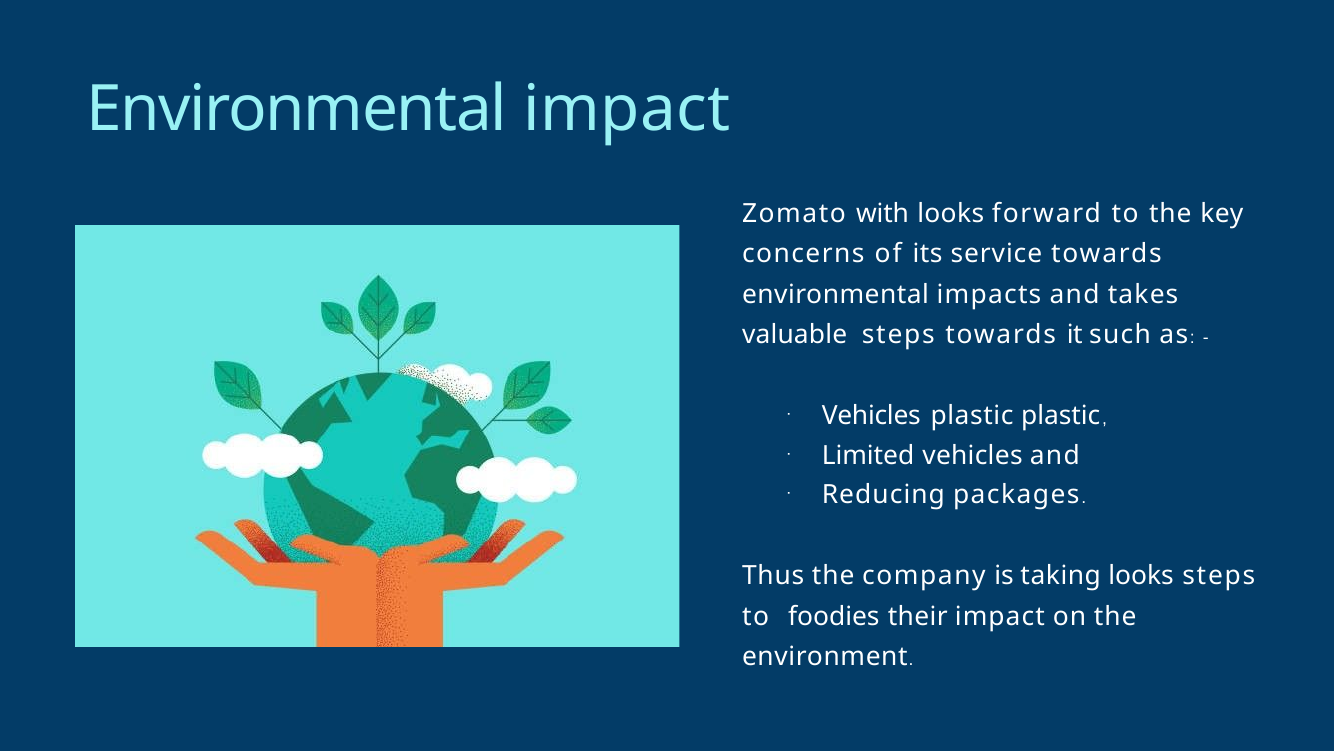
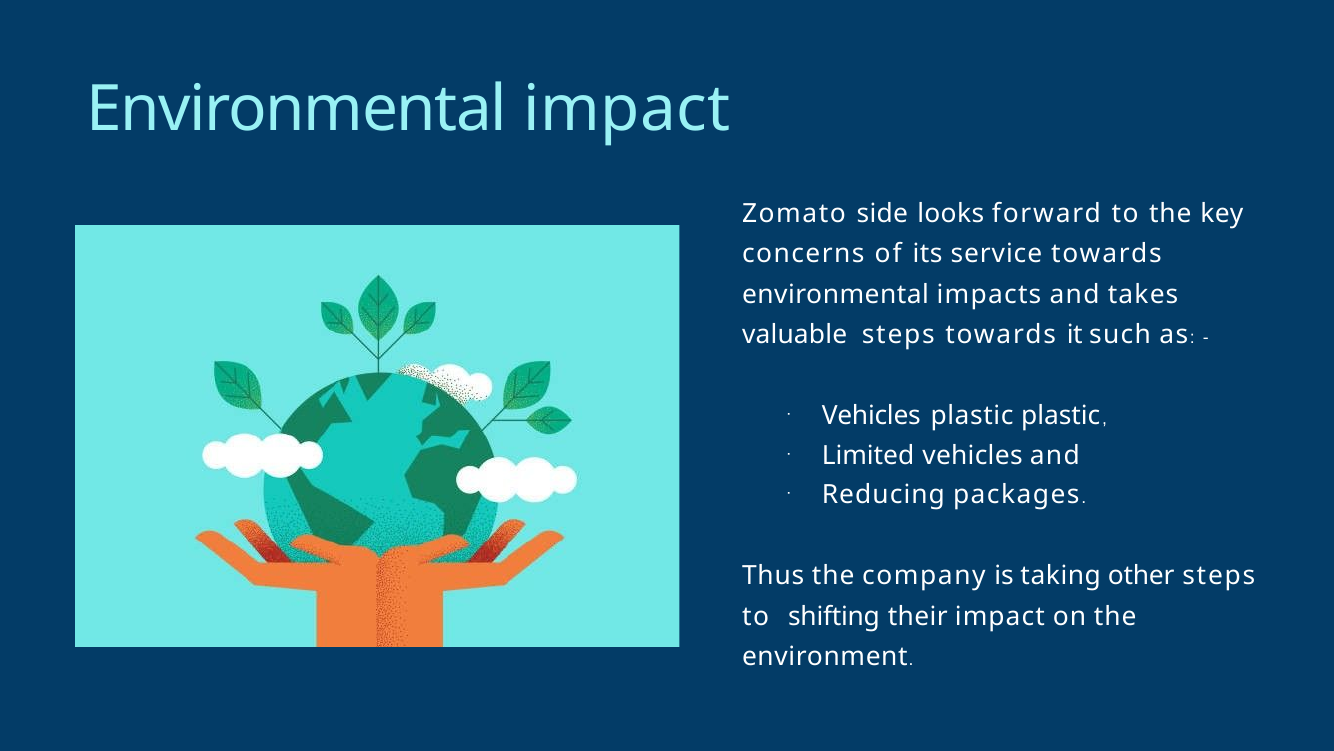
with: with -> side
taking looks: looks -> other
foodies: foodies -> shifting
